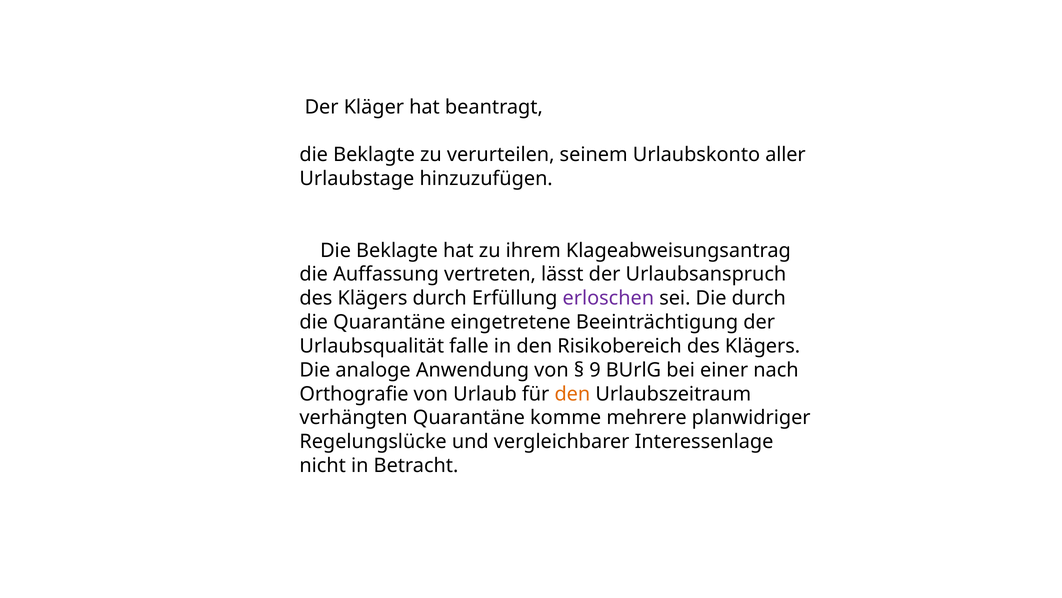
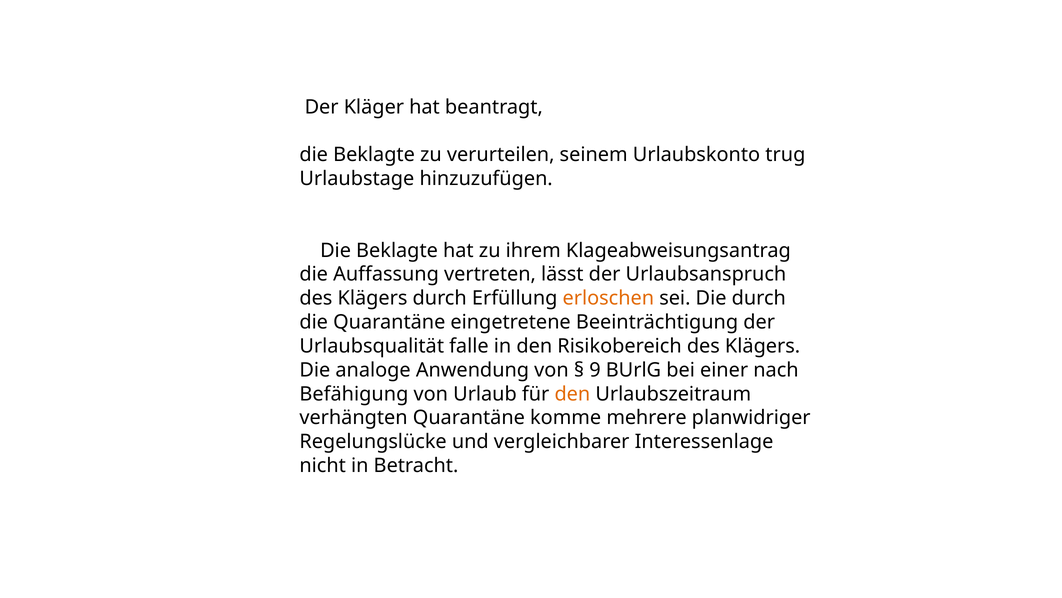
aller: aller -> trug
erloschen colour: purple -> orange
Orthografie: Orthografie -> Befähigung
